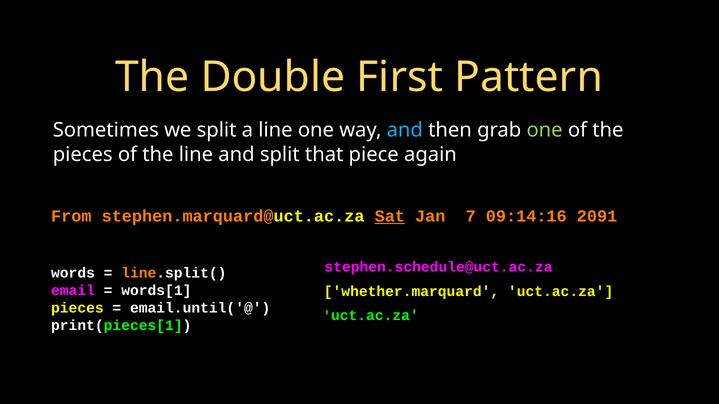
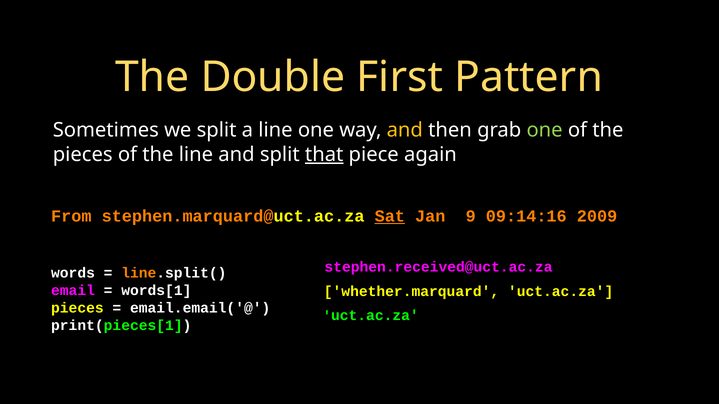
and at (405, 130) colour: light blue -> yellow
that underline: none -> present
7: 7 -> 9
2091: 2091 -> 2009
stephen.schedule@uct.ac.za: stephen.schedule@uct.ac.za -> stephen.received@uct.ac.za
email.until('@: email.until('@ -> email.email('@
